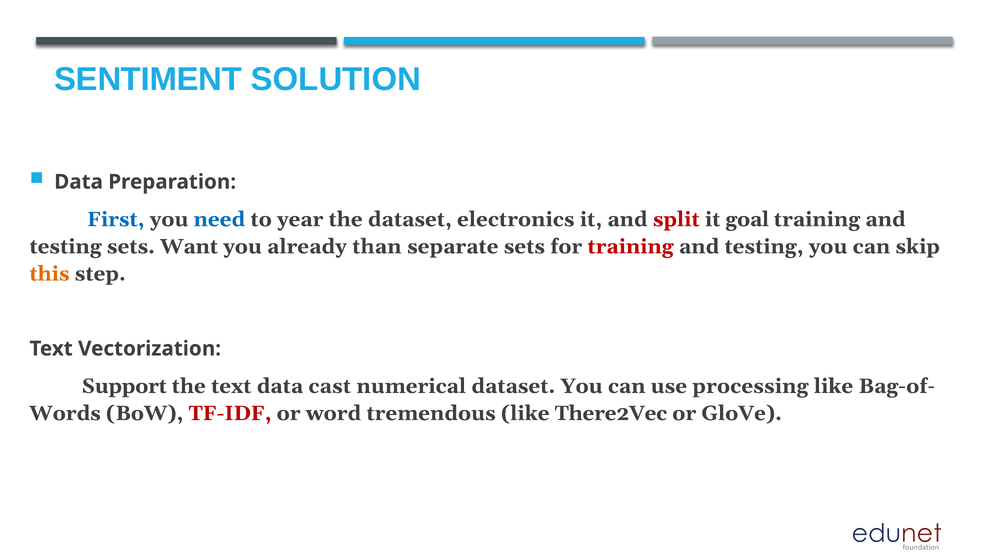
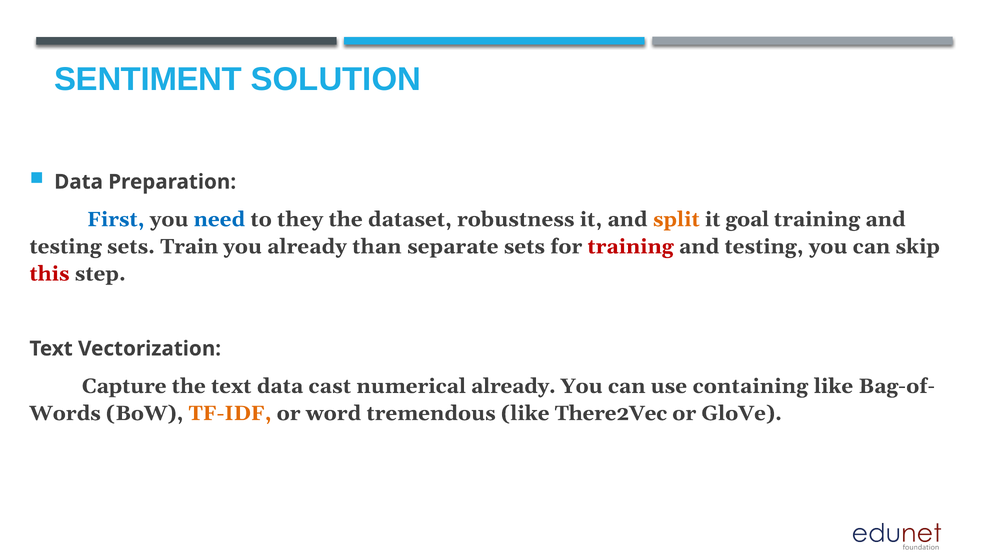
year: year -> they
electronics: electronics -> robustness
split colour: red -> orange
Want: Want -> Train
this colour: orange -> red
Support: Support -> Capture
numerical dataset: dataset -> already
processing: processing -> containing
TF-IDF colour: red -> orange
